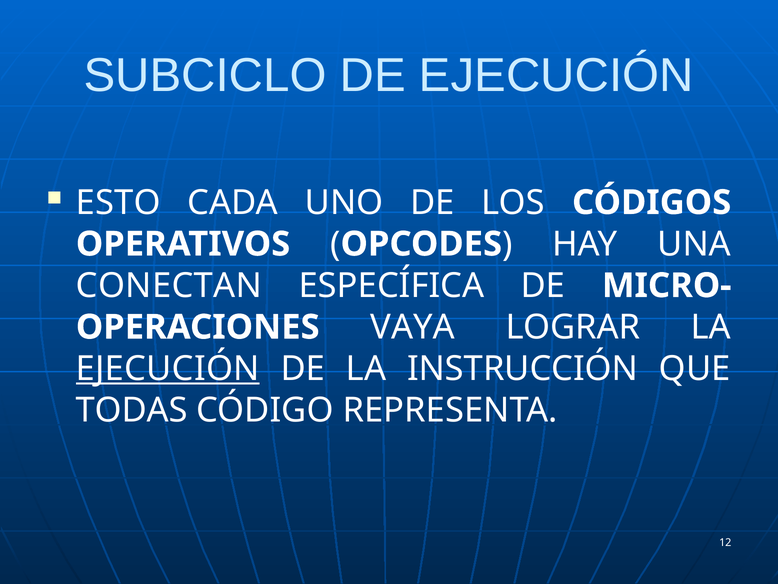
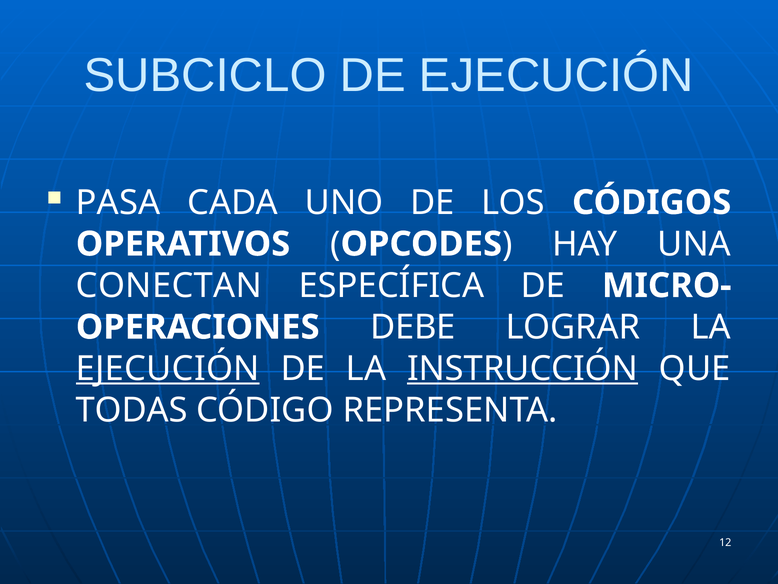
ESTO: ESTO -> PASA
VAYA: VAYA -> DEBE
INSTRUCCIÓN underline: none -> present
